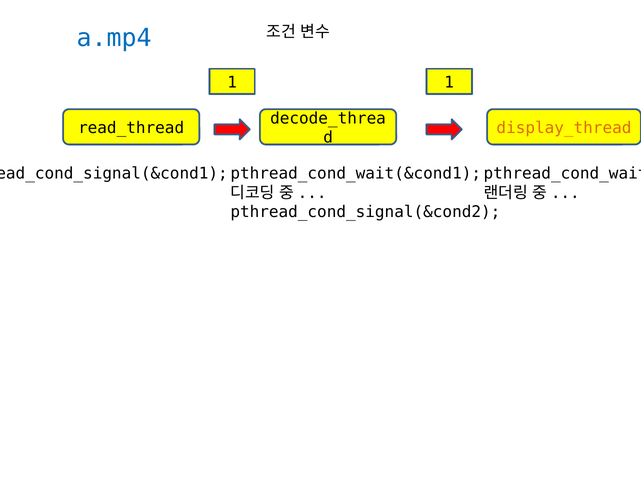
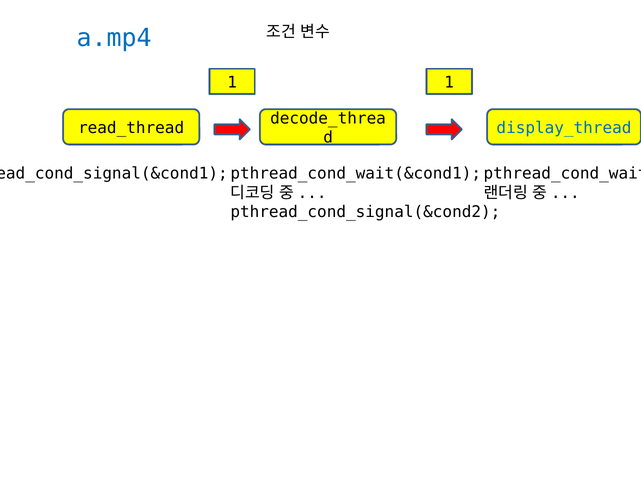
display_thread colour: orange -> blue
